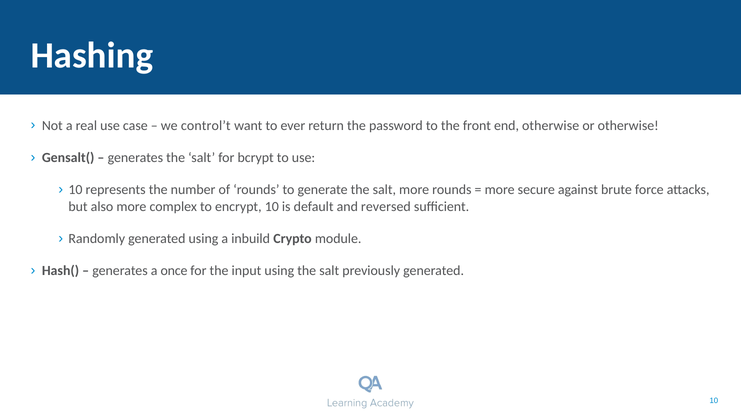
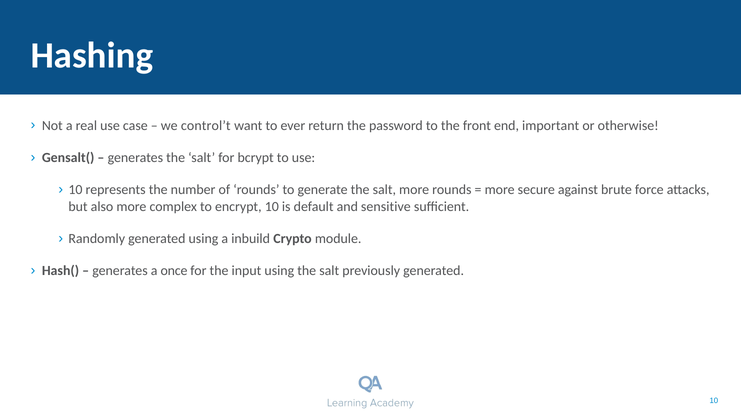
end otherwise: otherwise -> important
reversed: reversed -> sensitive
